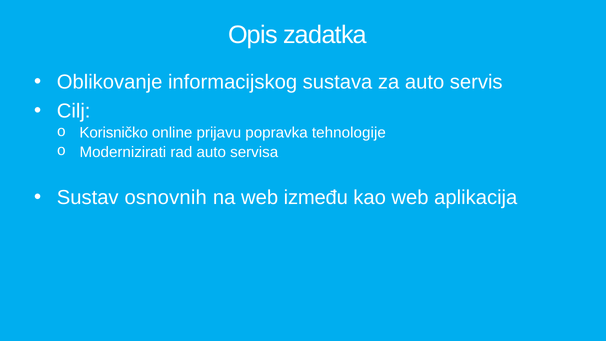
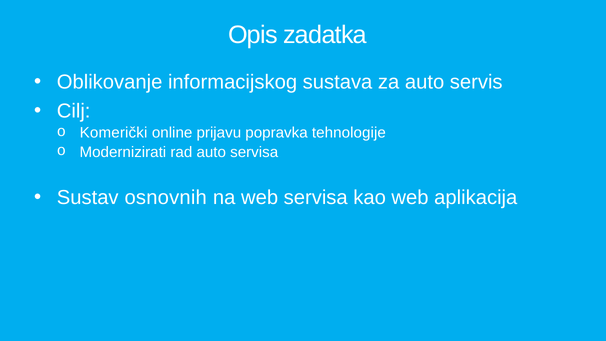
Korisničko: Korisničko -> Komerički
web između: između -> servisa
